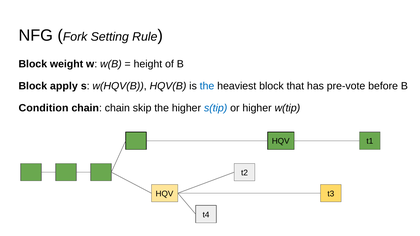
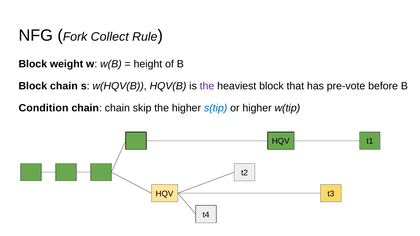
Setting: Setting -> Collect
Block apply: apply -> chain
the at (207, 86) colour: blue -> purple
